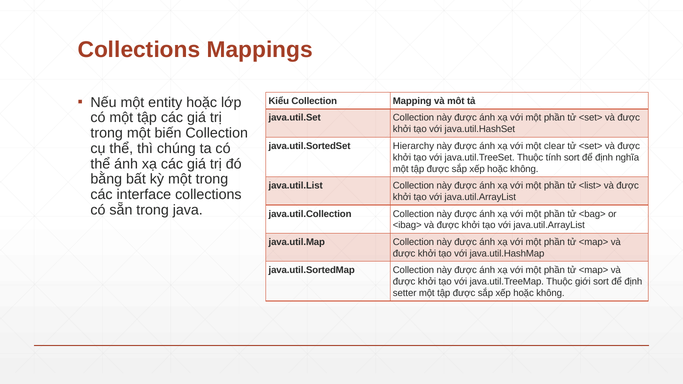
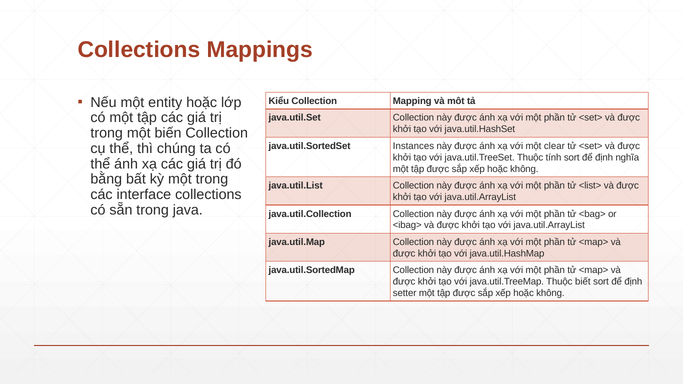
Hierarchy: Hierarchy -> Instances
giới: giới -> biết
